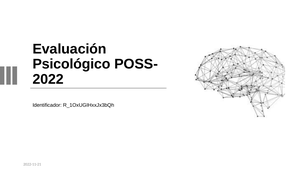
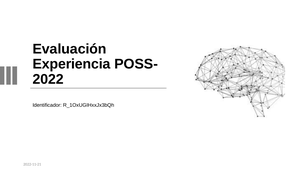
Psicológico: Psicológico -> Experiencia
